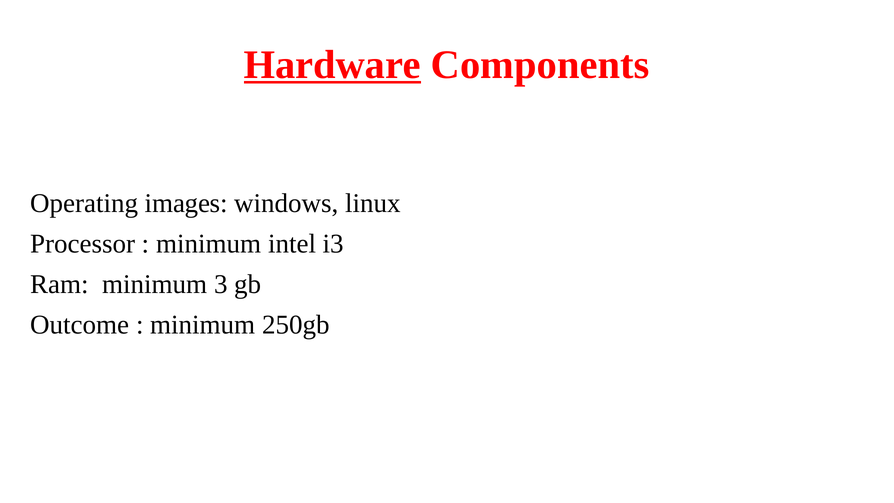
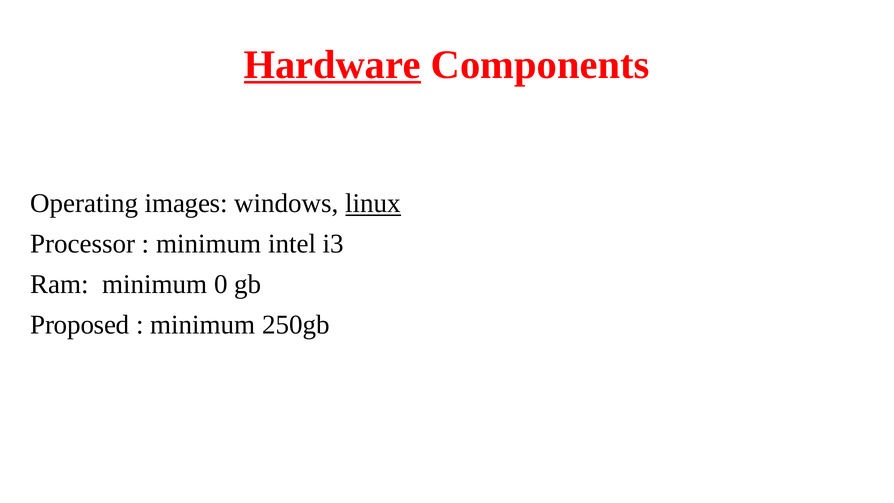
linux underline: none -> present
3: 3 -> 0
Outcome: Outcome -> Proposed
